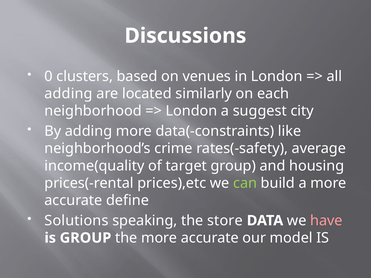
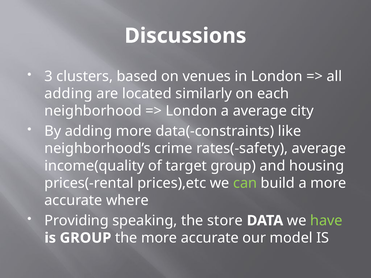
0: 0 -> 3
a suggest: suggest -> average
define: define -> where
Solutions: Solutions -> Providing
have colour: pink -> light green
